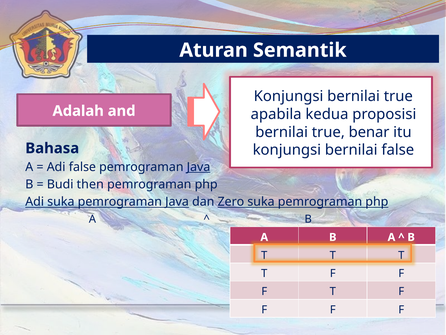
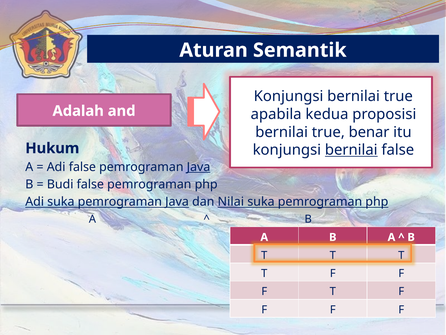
Bahasa: Bahasa -> Hukum
bernilai at (351, 150) underline: none -> present
Budi then: then -> false
Zero: Zero -> Nilai
